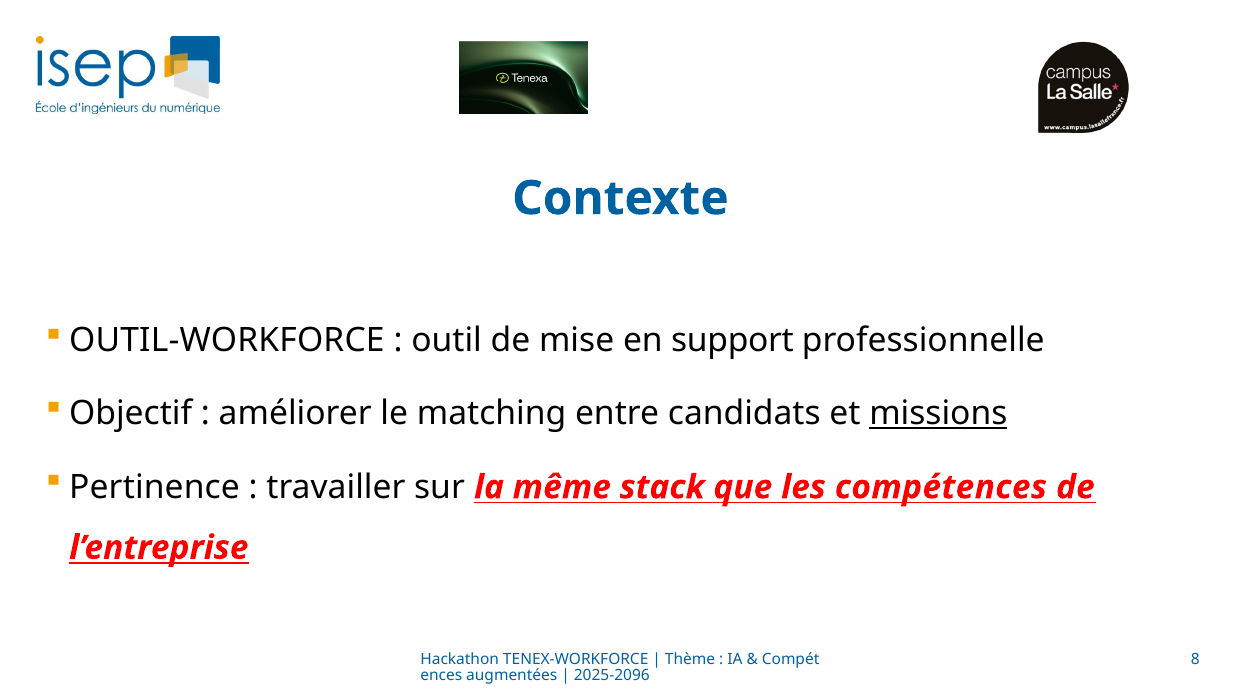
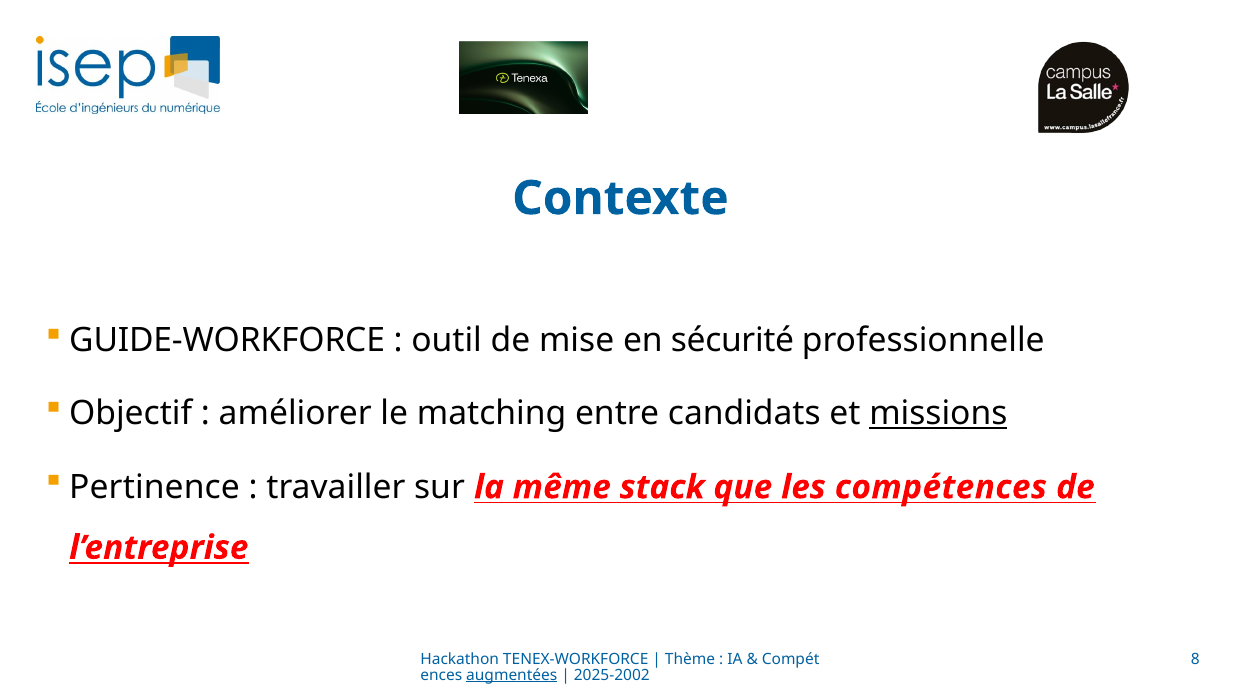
OUTIL-WORKFORCE: OUTIL-WORKFORCE -> GUIDE-WORKFORCE
support: support -> sécurité
augmentées underline: none -> present
2025-2096: 2025-2096 -> 2025-2002
